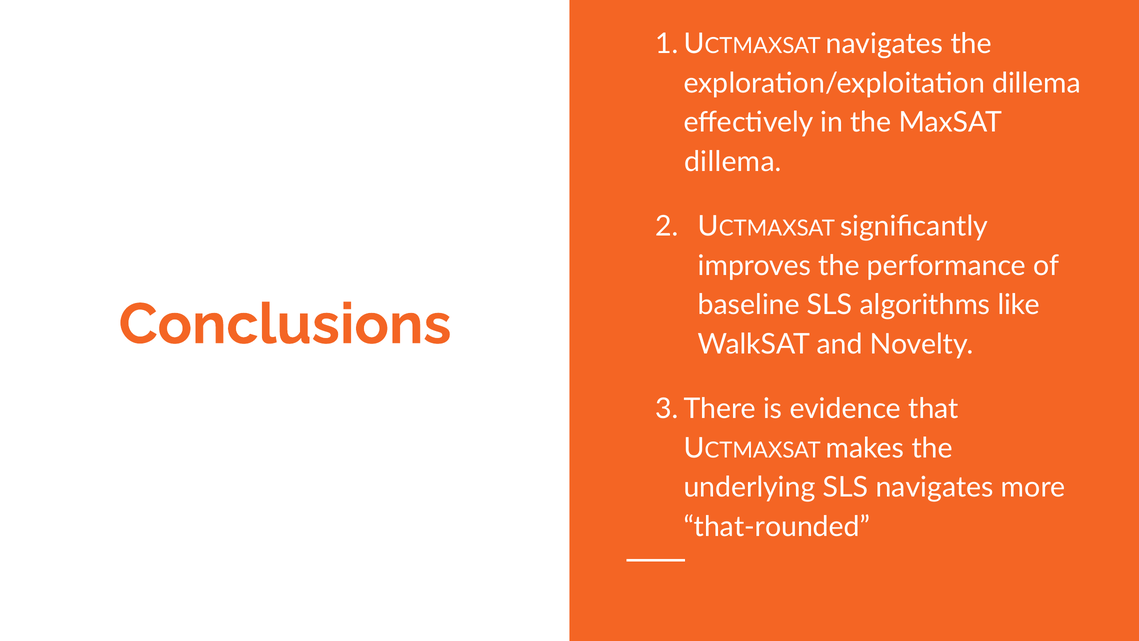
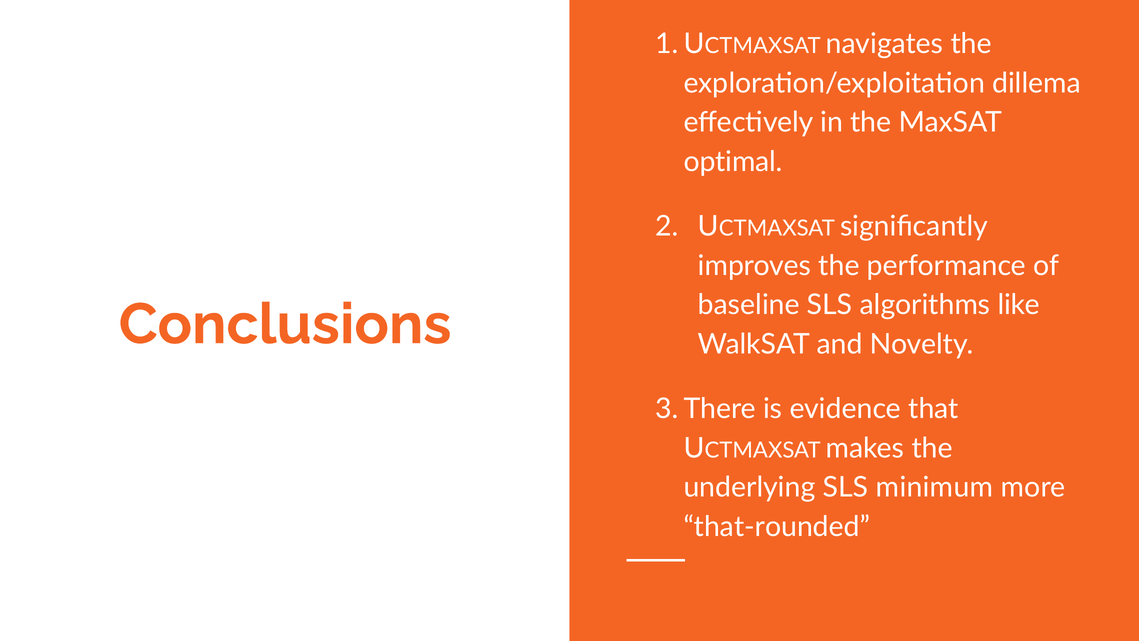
dillema at (733, 162): dillema -> optimal
SLS navigates: navigates -> minimum
